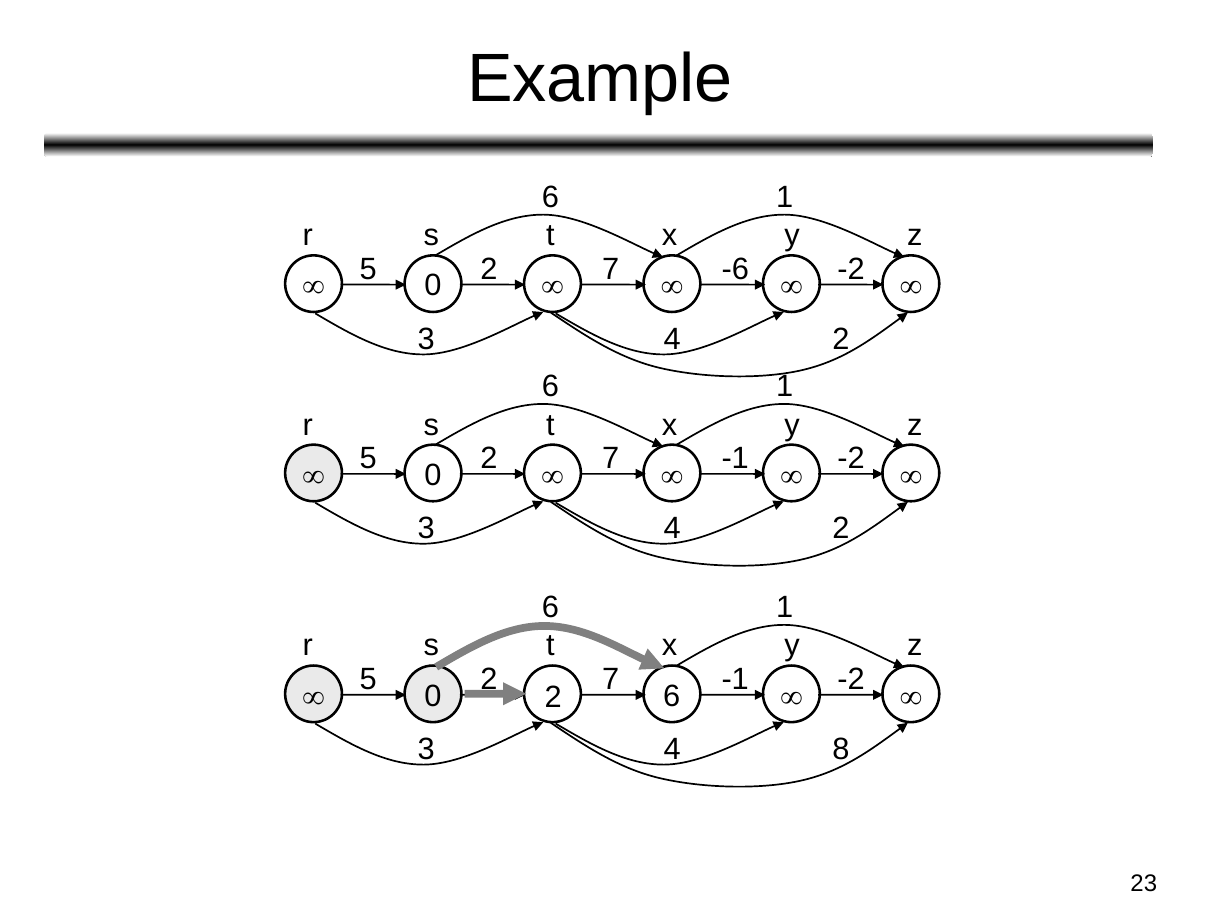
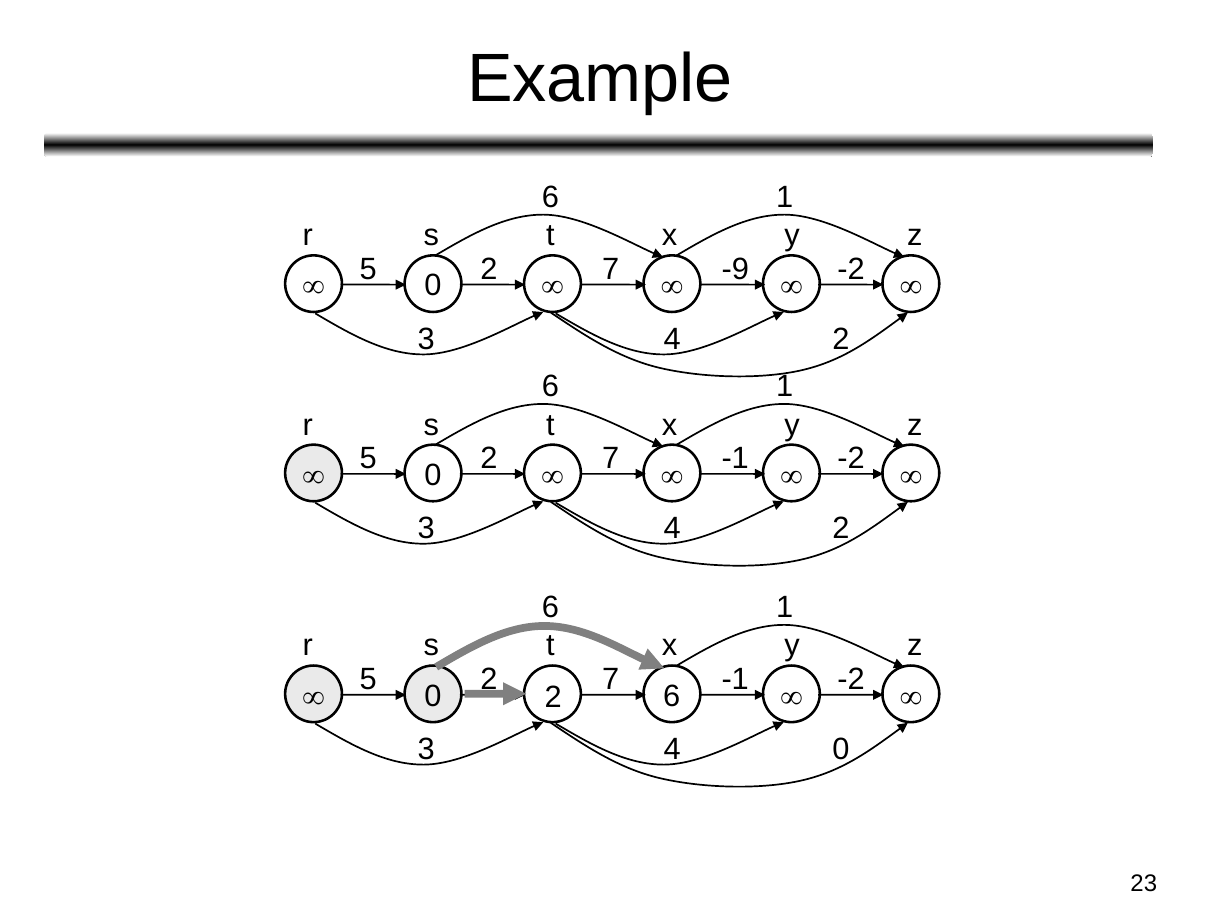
-6: -6 -> -9
4 8: 8 -> 0
